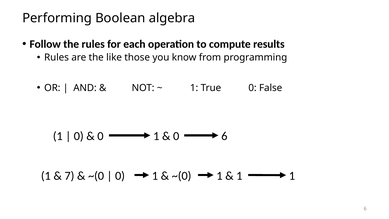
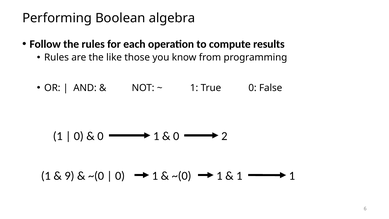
0 6: 6 -> 2
7: 7 -> 9
